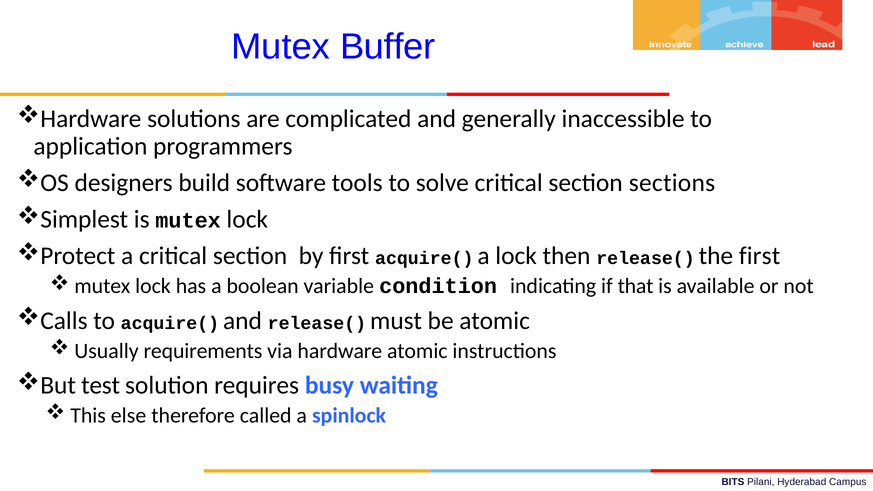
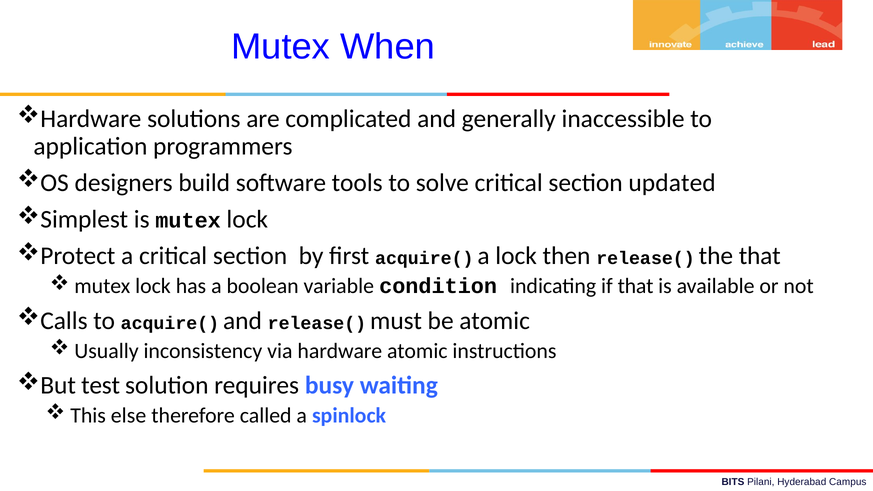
Buffer: Buffer -> When
sections: sections -> updated
the first: first -> that
requirements: requirements -> inconsistency
